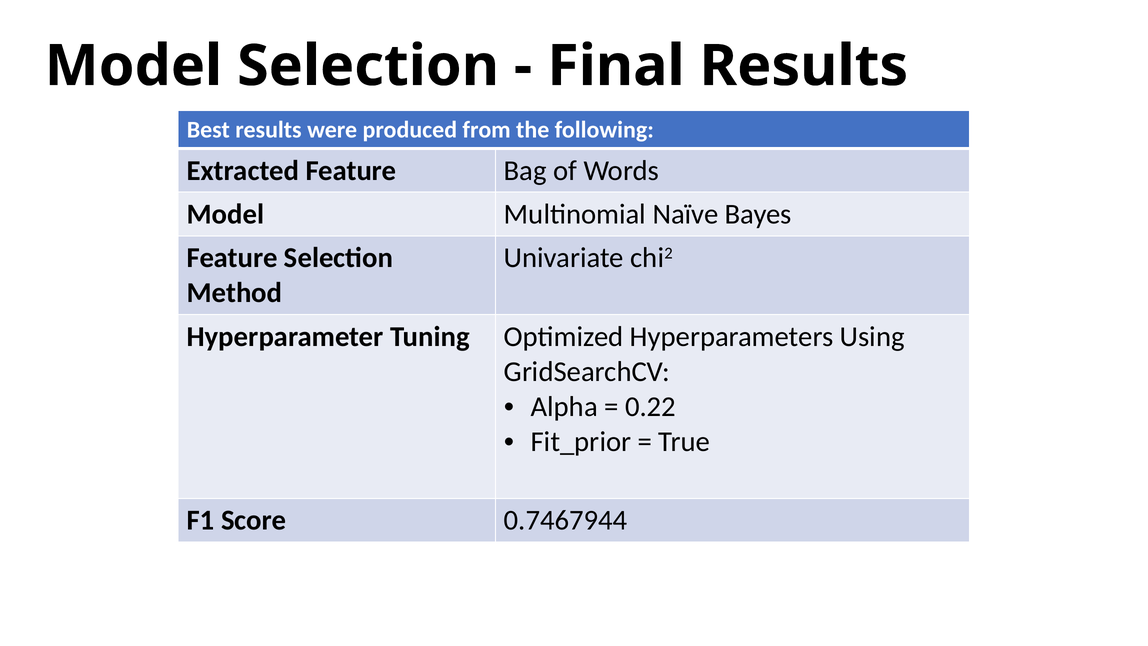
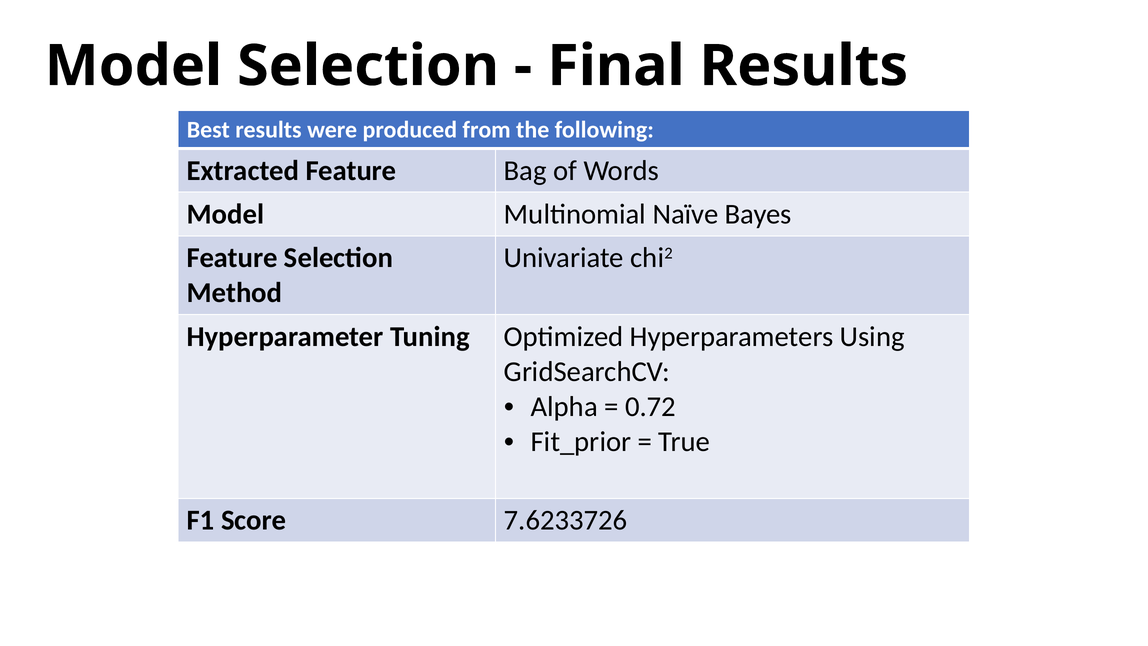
0.22: 0.22 -> 0.72
0.7467944: 0.7467944 -> 7.6233726
